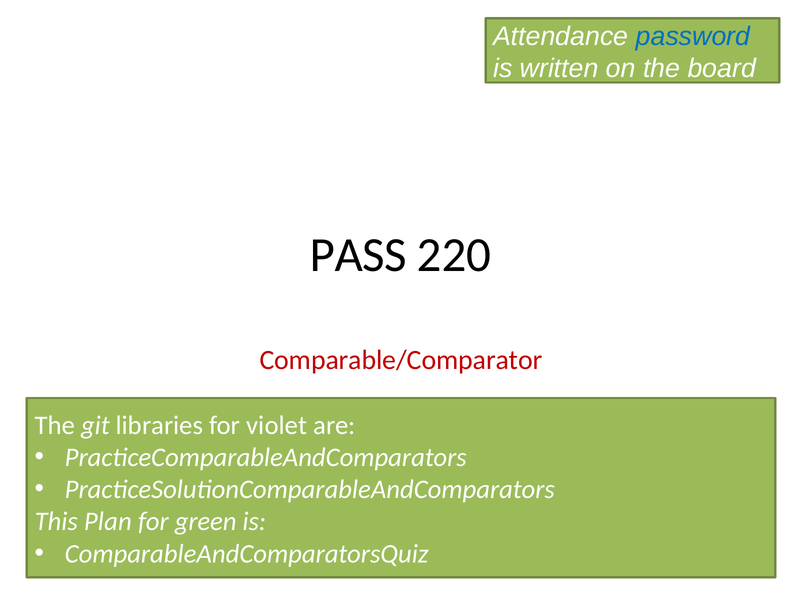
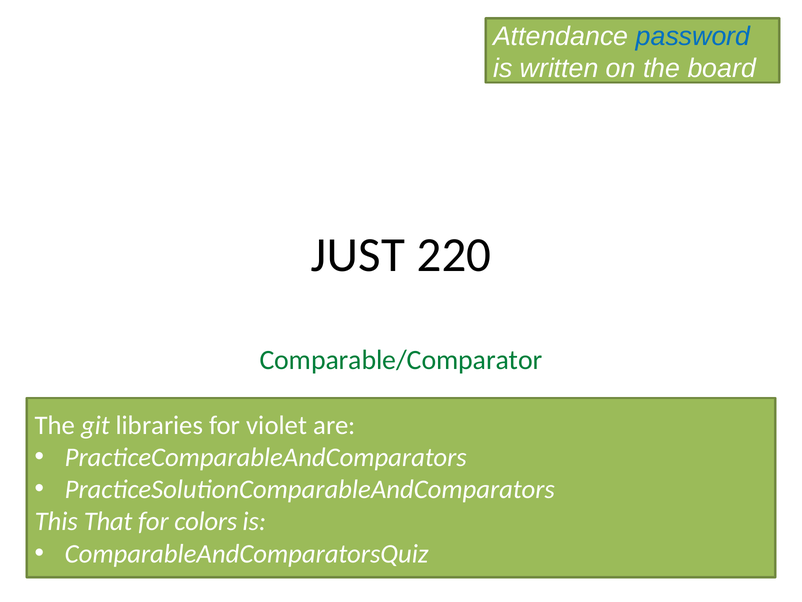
PASS: PASS -> JUST
Comparable/Comparator colour: red -> green
Plan: Plan -> That
green: green -> colors
